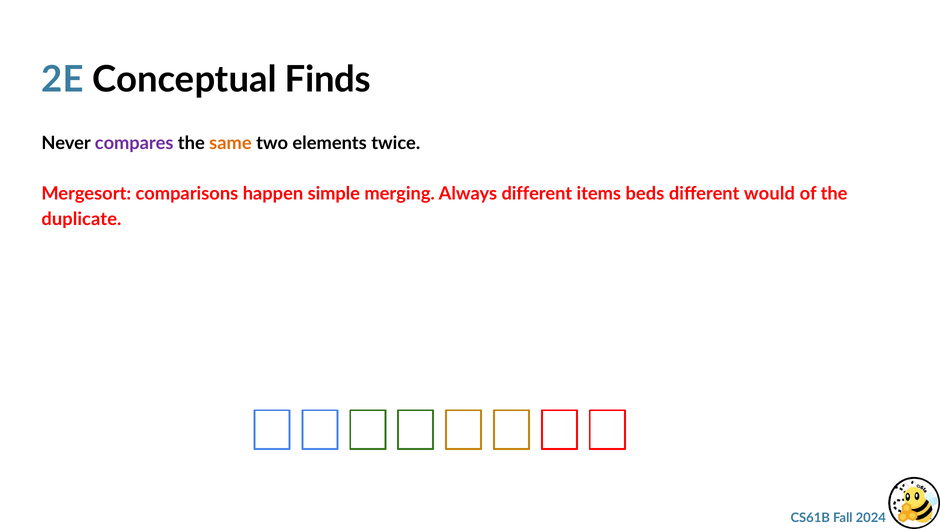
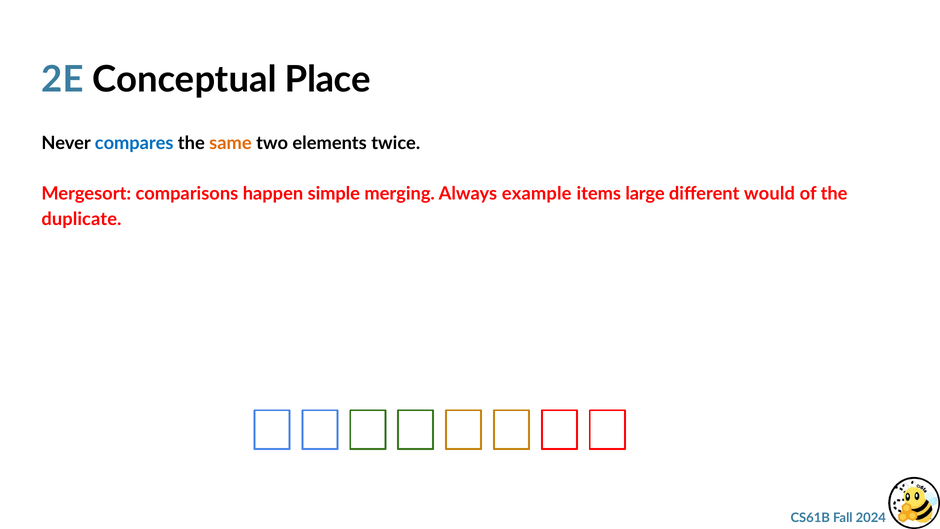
Finds: Finds -> Place
compares colour: purple -> blue
Always different: different -> example
beds: beds -> large
